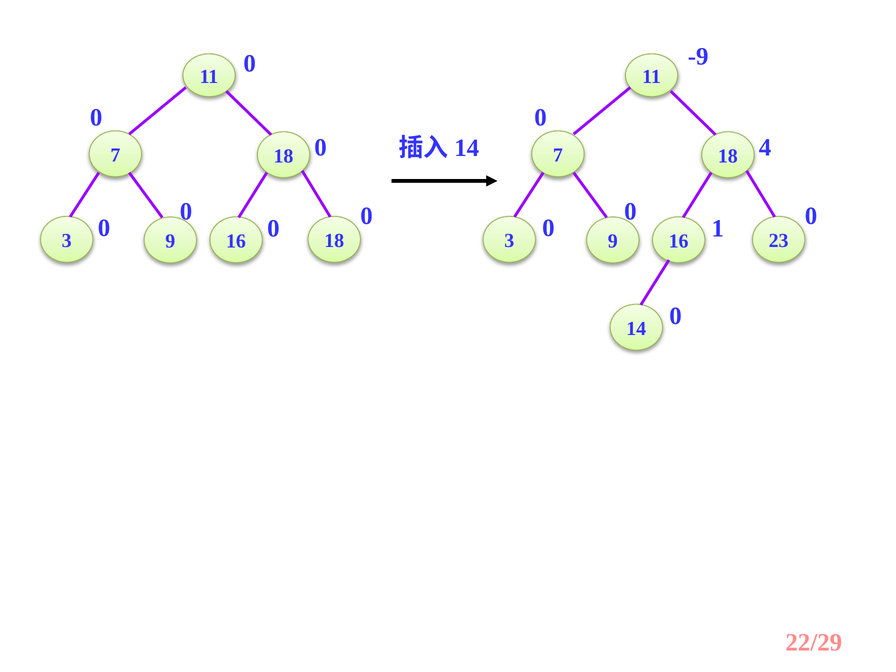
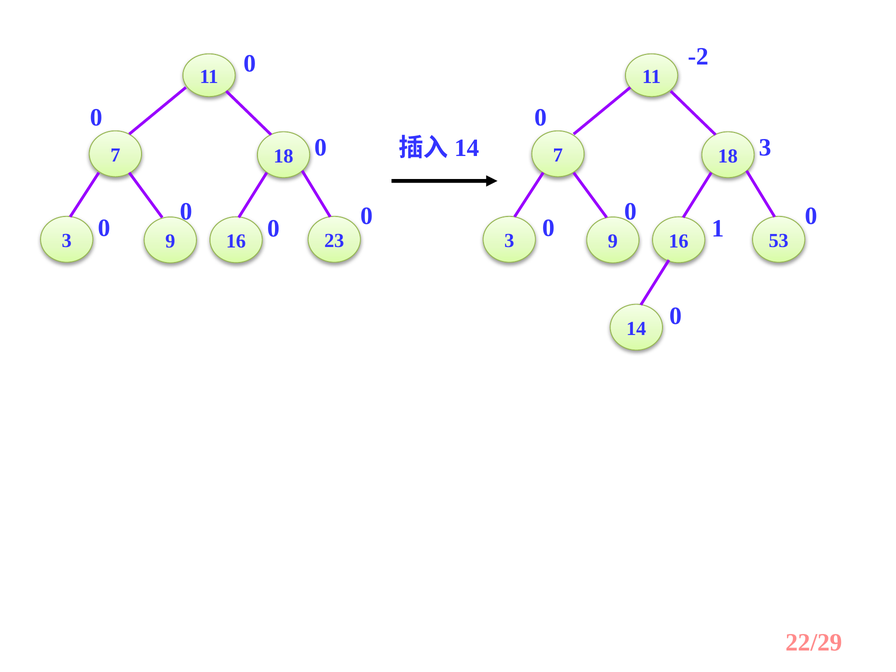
-9: -9 -> -2
18 4: 4 -> 3
3 0 18: 18 -> 23
23: 23 -> 53
